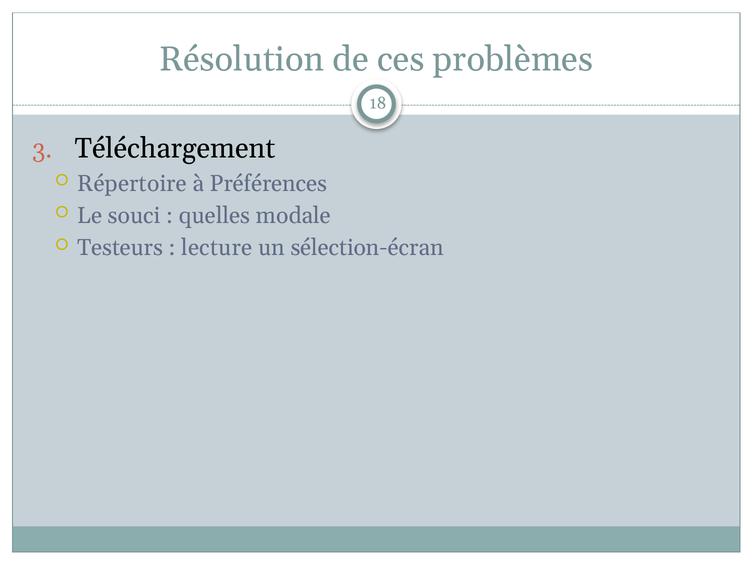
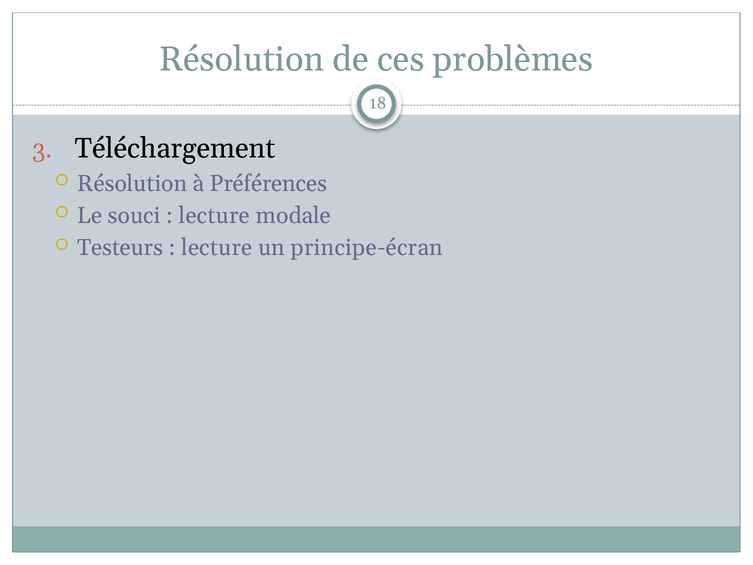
Répertoire at (132, 183): Répertoire -> Résolution
quelles at (215, 216): quelles -> lecture
sélection-écran: sélection-écran -> principe-écran
